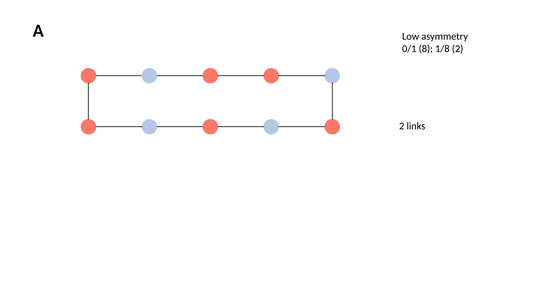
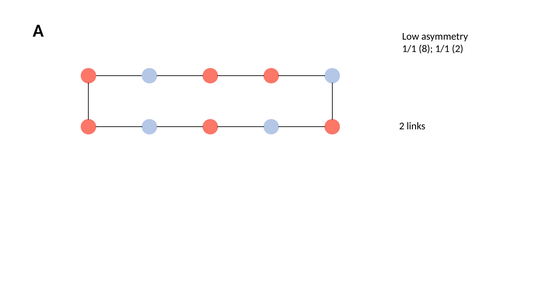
0/1 at (409, 49): 0/1 -> 1/1
8 1/8: 1/8 -> 1/1
